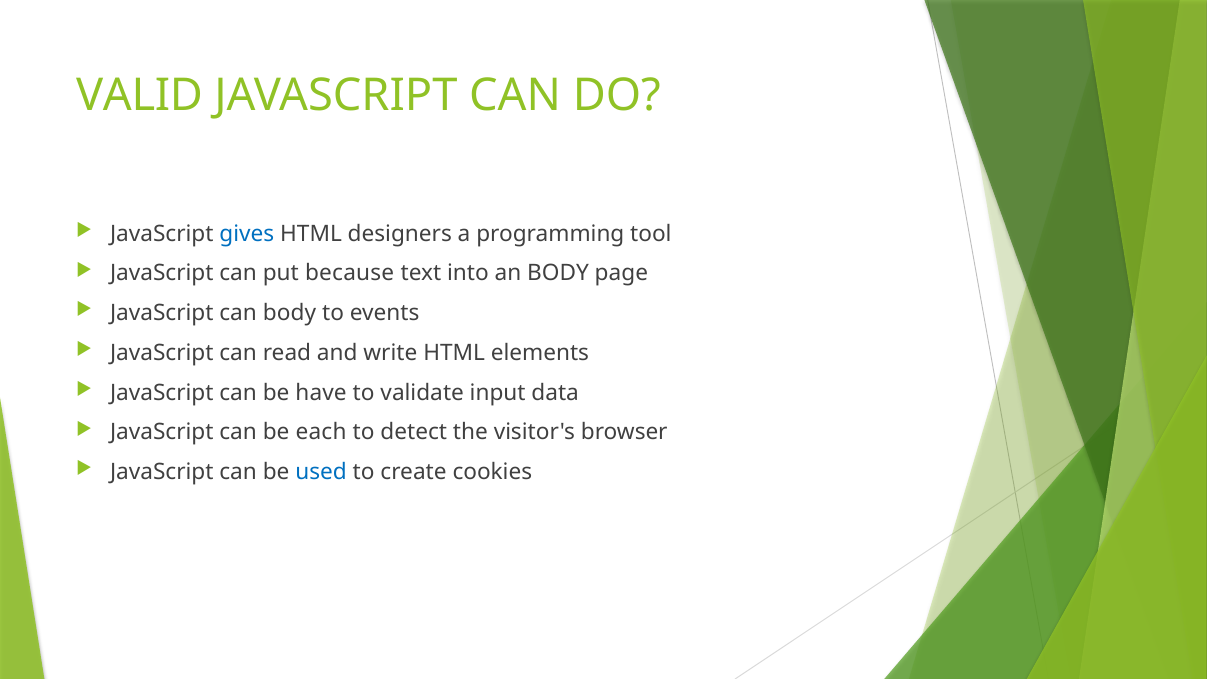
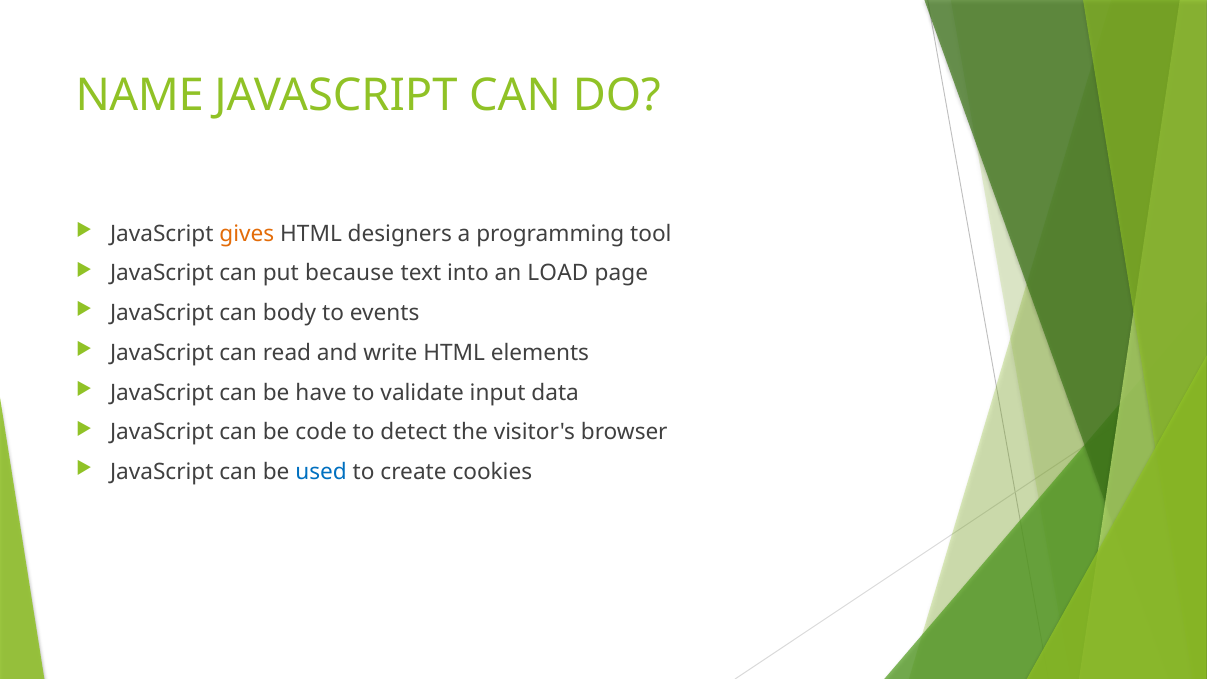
VALID: VALID -> NAME
gives colour: blue -> orange
an BODY: BODY -> LOAD
each: each -> code
